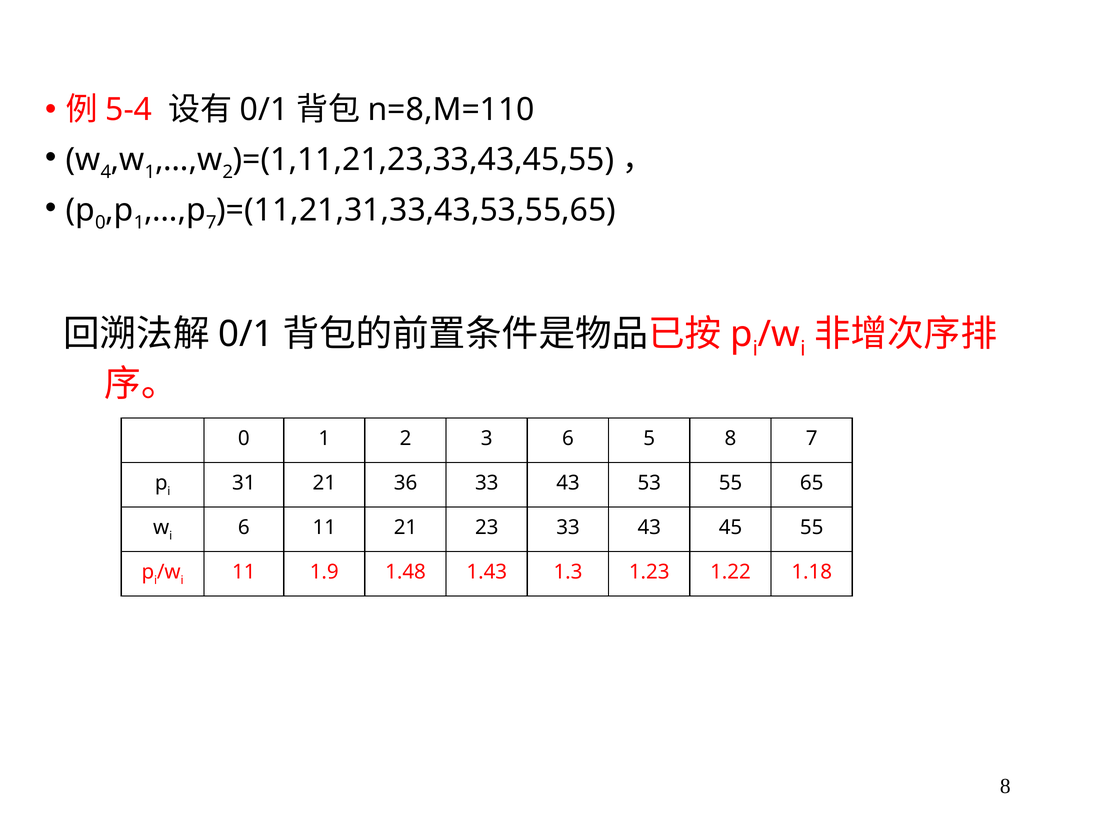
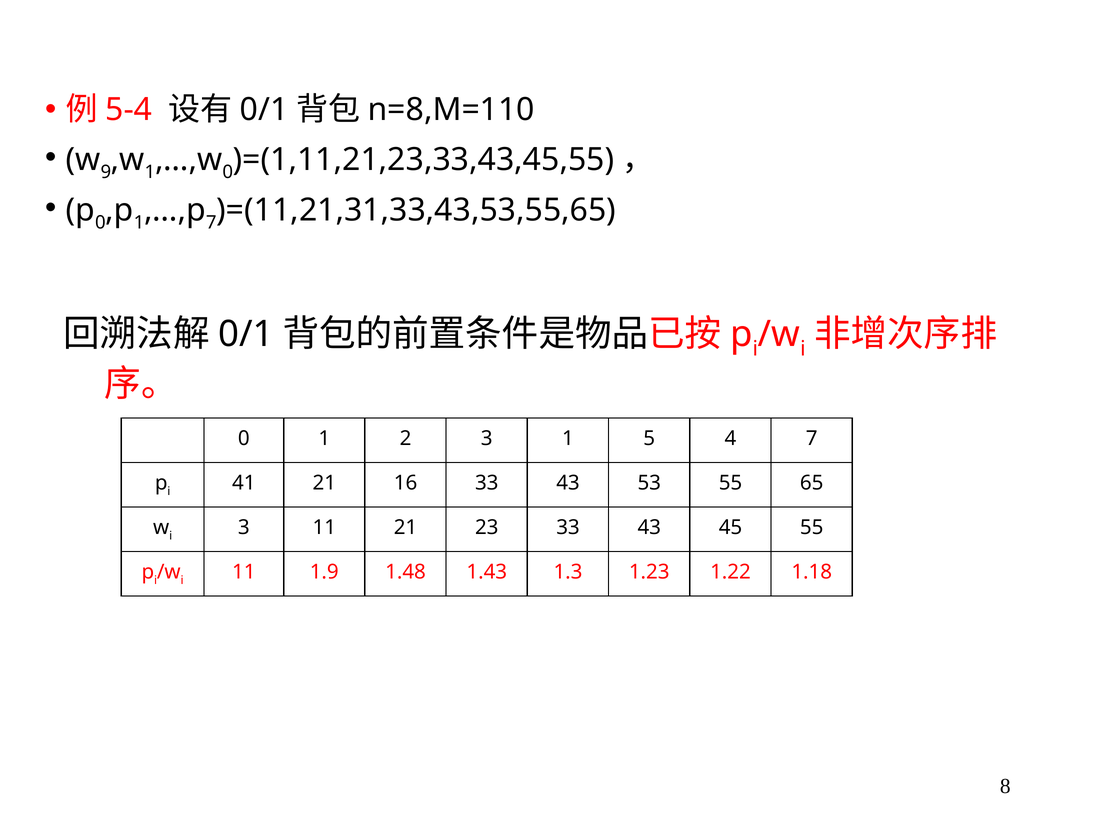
4: 4 -> 9
2 at (228, 172): 2 -> 0
3 6: 6 -> 1
5 8: 8 -> 4
31: 31 -> 41
36: 36 -> 16
6 at (244, 527): 6 -> 3
